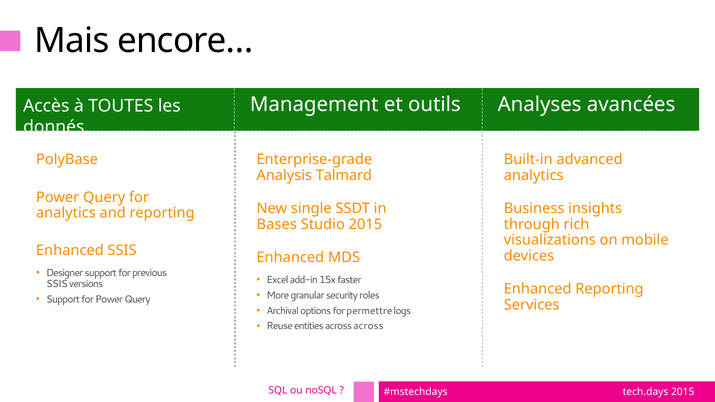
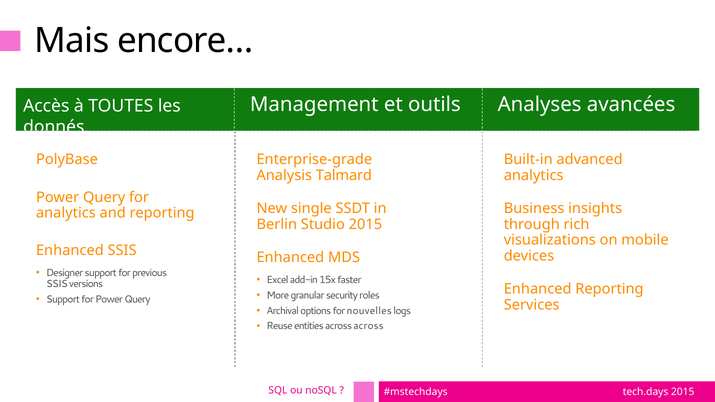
Bases: Bases -> Berlin
permettre: permettre -> nouvelles
